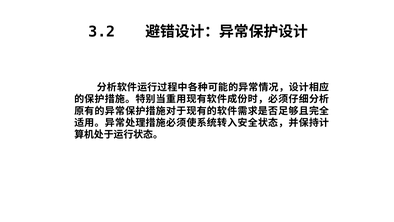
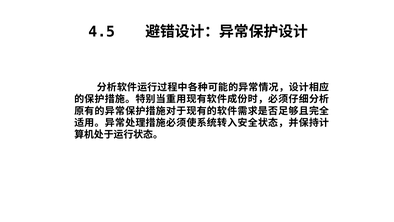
3.2: 3.2 -> 4.5
